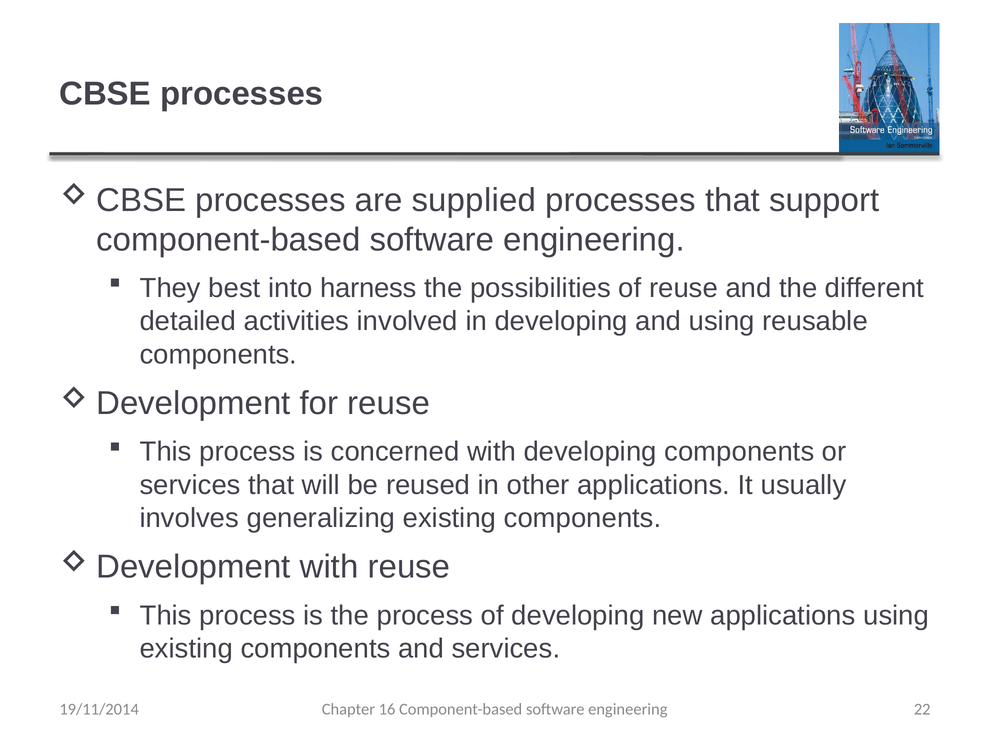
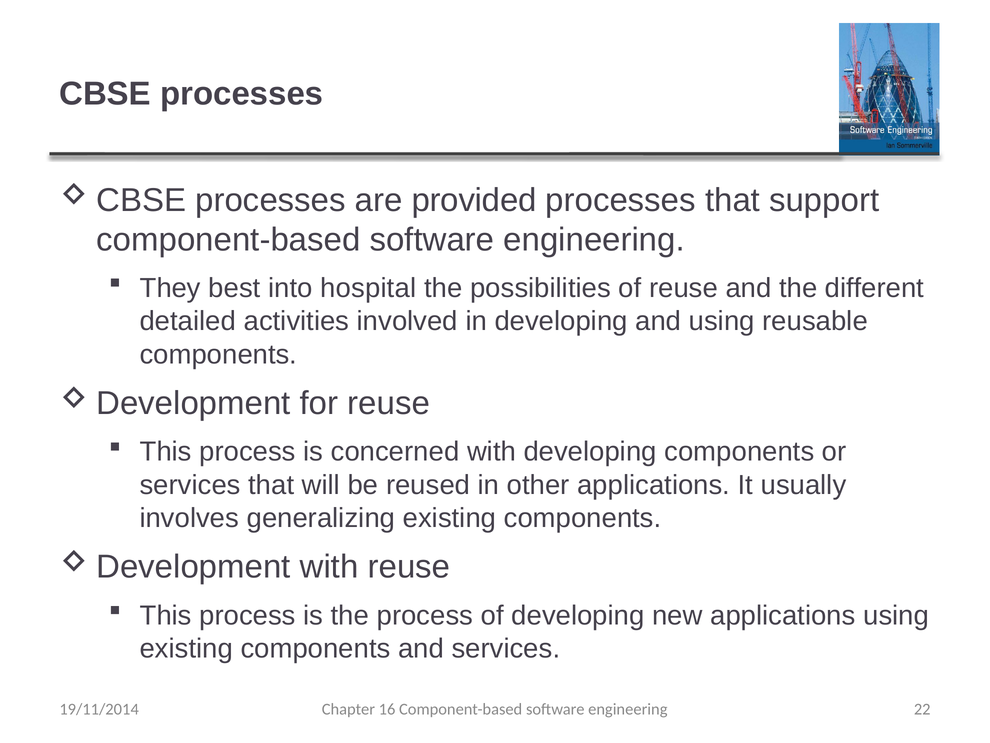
supplied: supplied -> provided
harness: harness -> hospital
